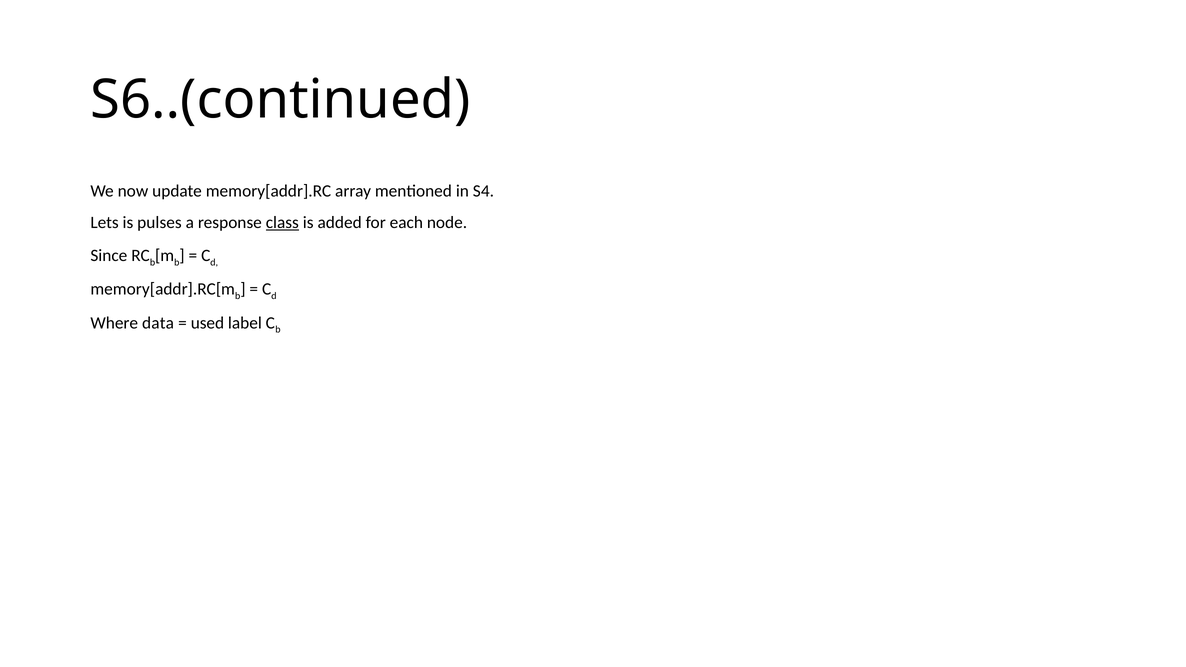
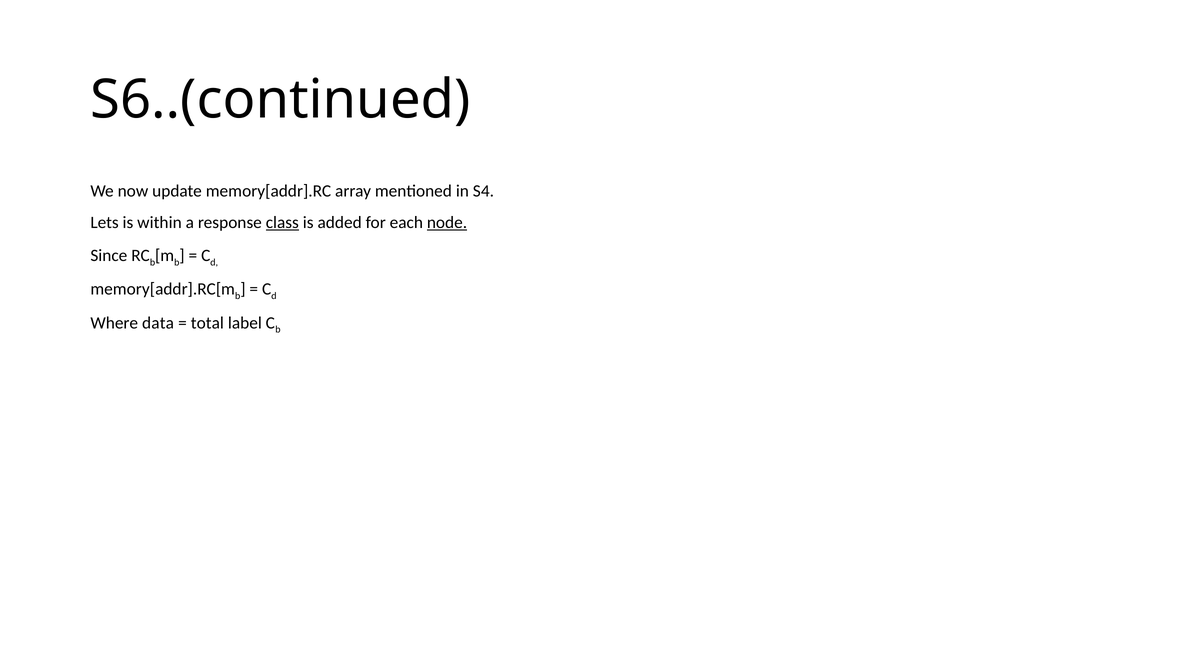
pulses: pulses -> within
node underline: none -> present
used: used -> total
